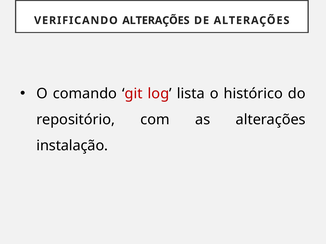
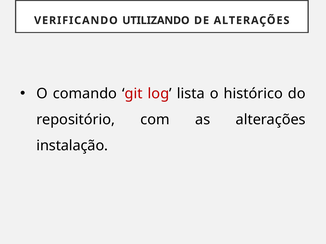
VERIFICANDO ALTERAÇÕES: ALTERAÇÕES -> UTILIZANDO
